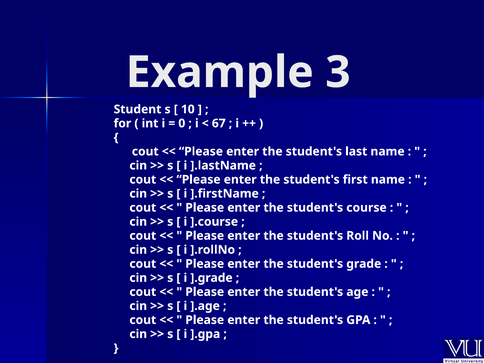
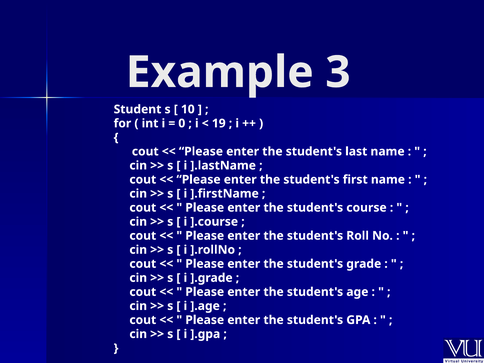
67: 67 -> 19
